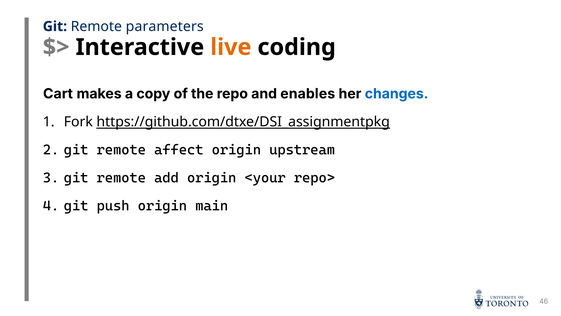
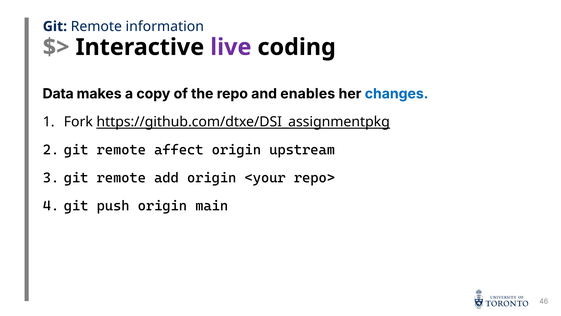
parameters: parameters -> information
live colour: orange -> purple
Cart: Cart -> Data
